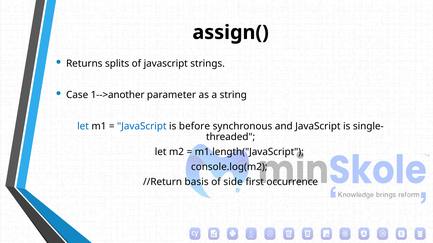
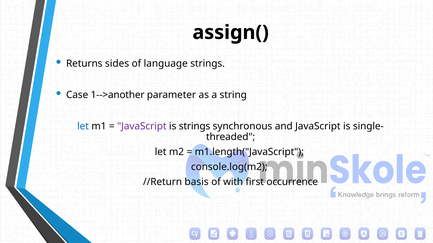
splits: splits -> sides
of javascript: javascript -> language
JavaScript at (142, 126) colour: blue -> purple
is before: before -> strings
side: side -> with
